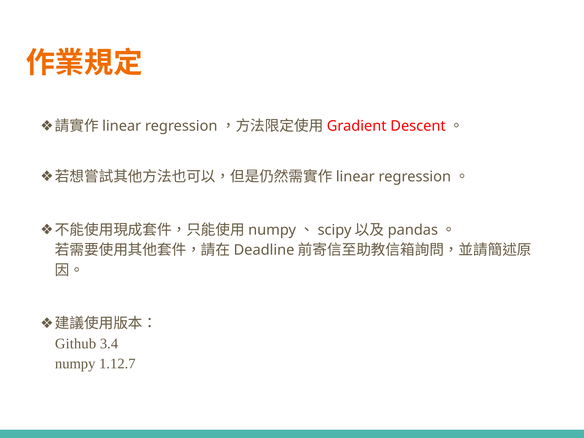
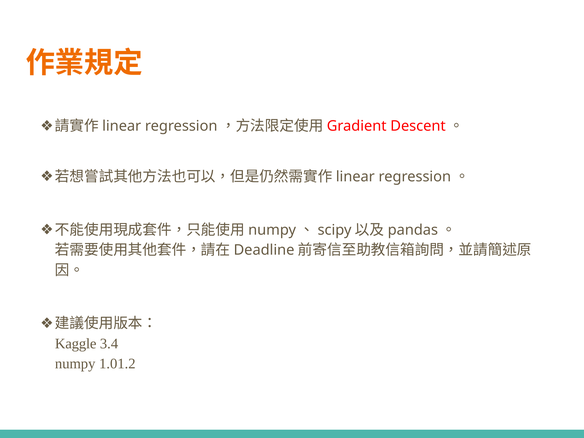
Github: Github -> Kaggle
1.12.7: 1.12.7 -> 1.01.2
